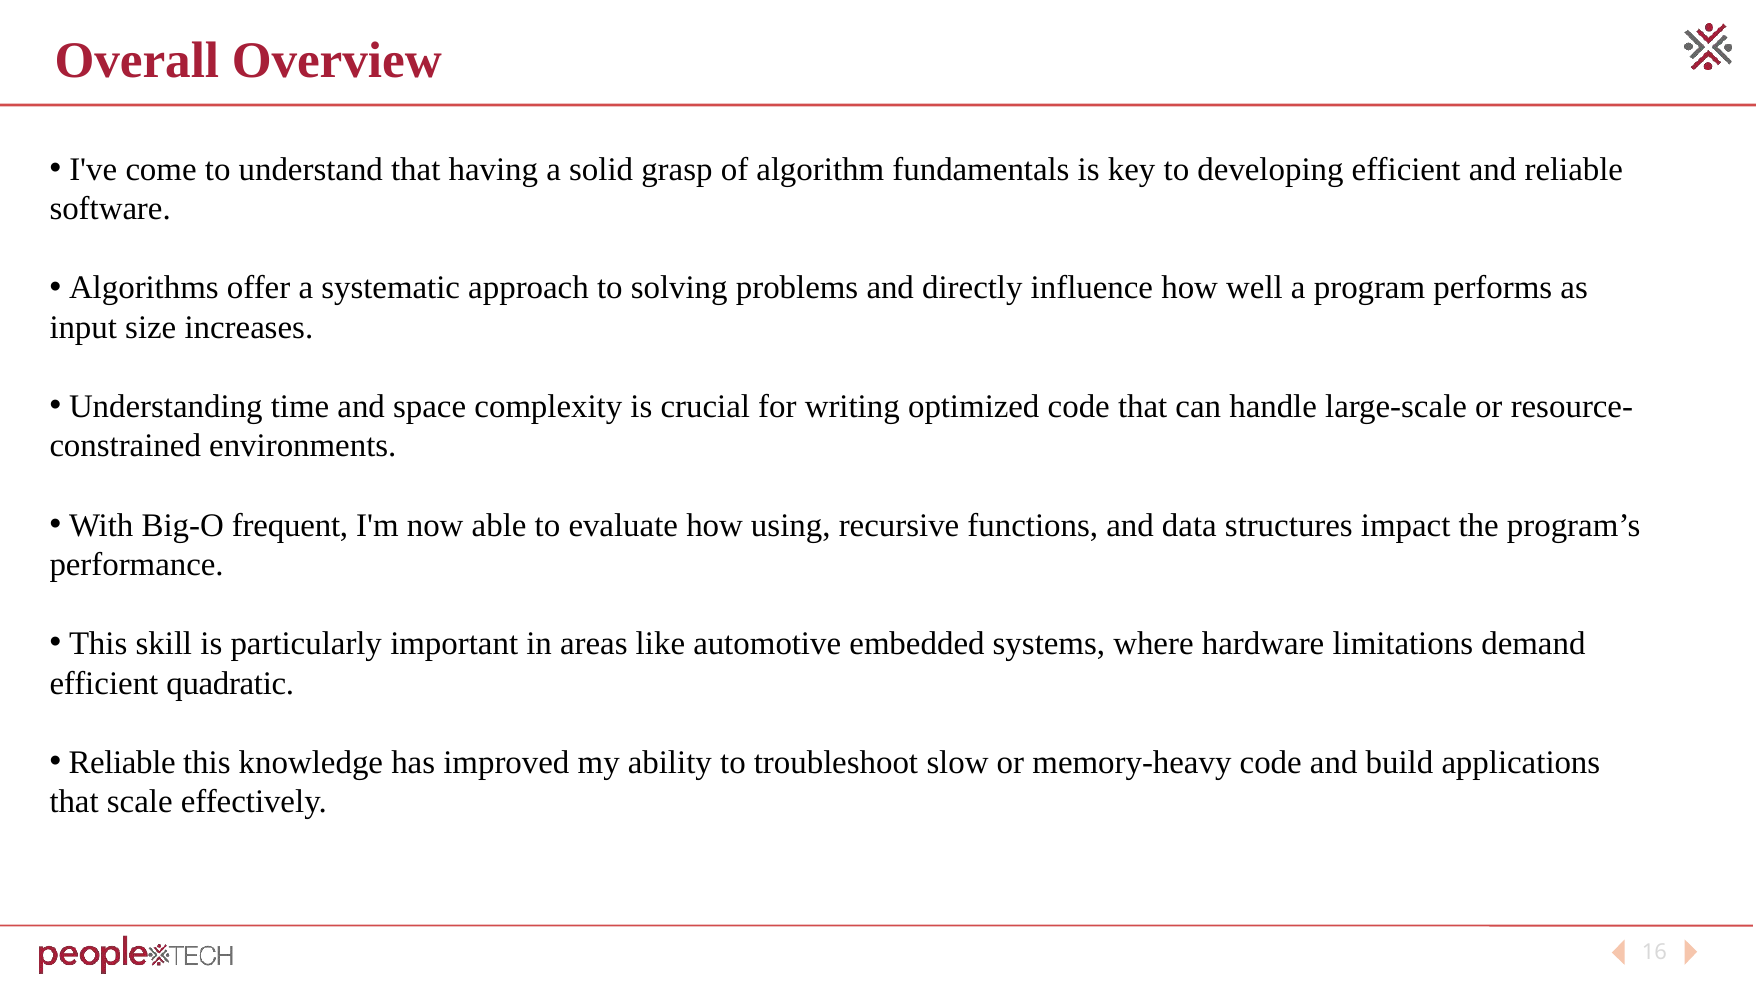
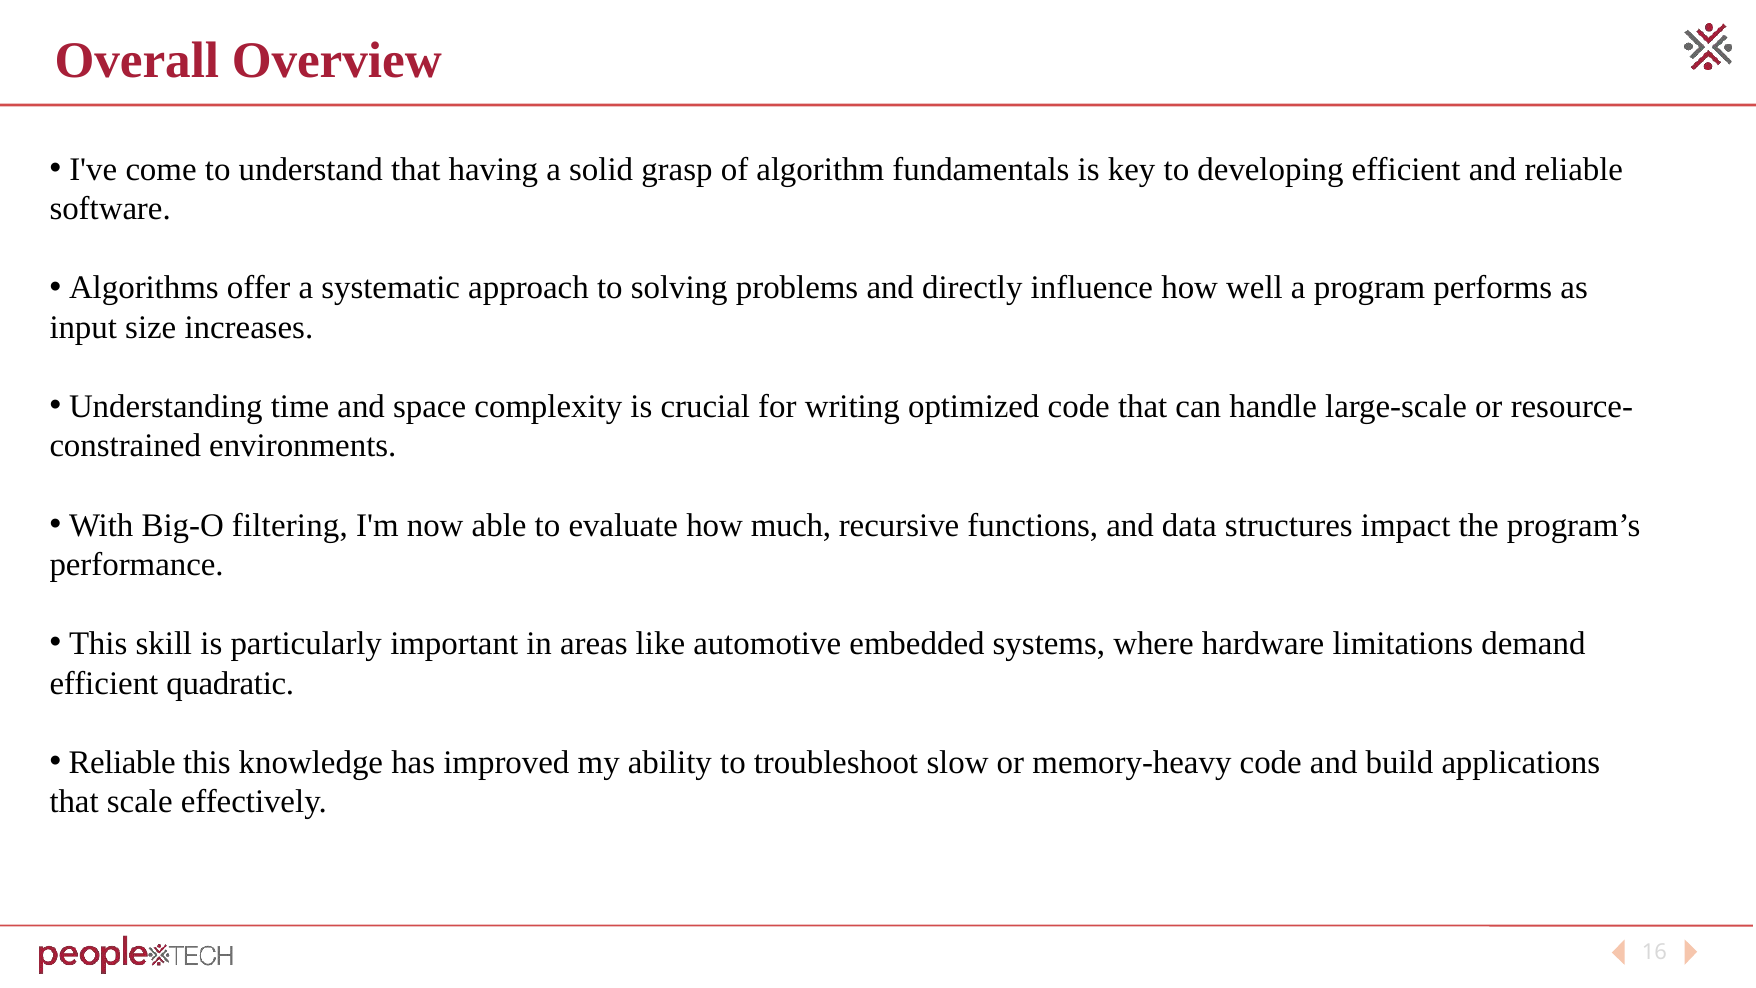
frequent: frequent -> filtering
using: using -> much
